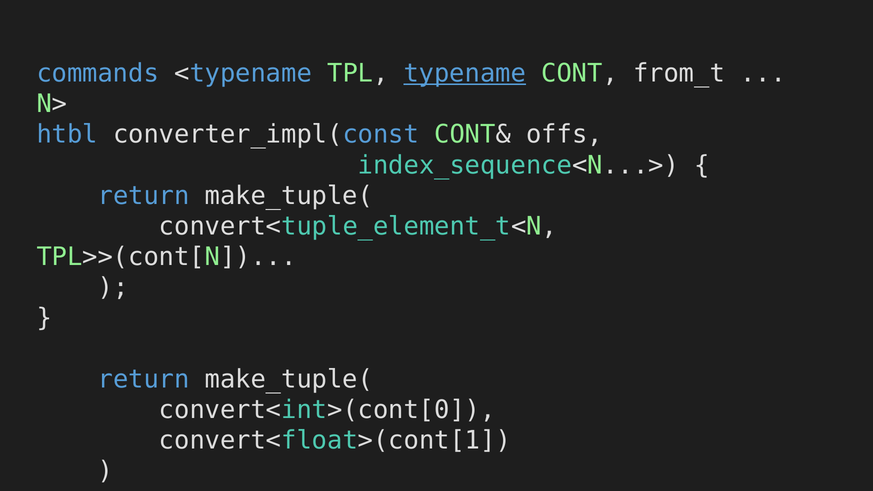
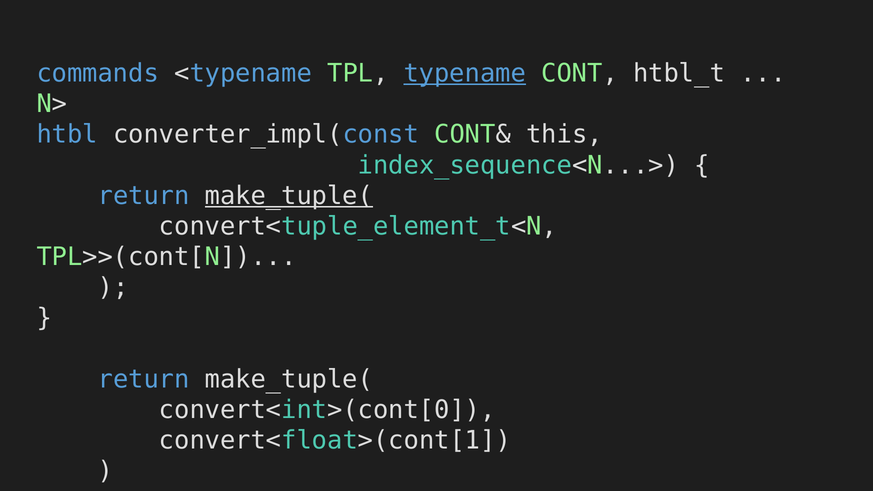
from_t: from_t -> htbl_t
offs: offs -> this
make_tuple( at (289, 196) underline: none -> present
